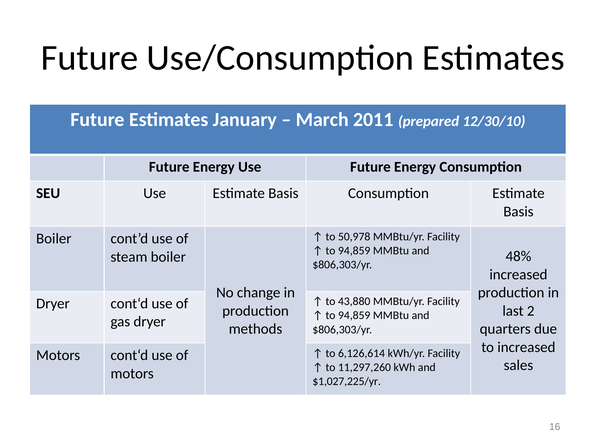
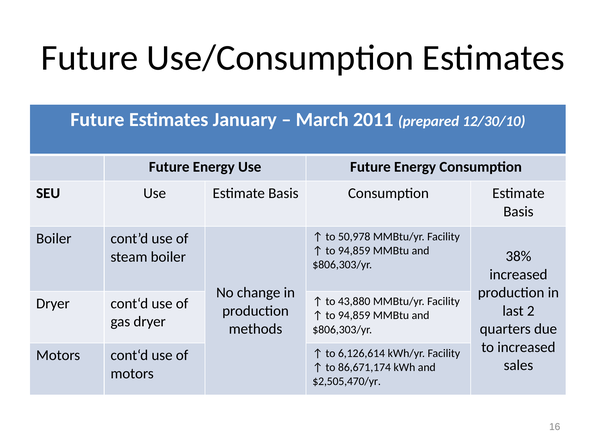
48%: 48% -> 38%
11,297,260: 11,297,260 -> 86,671,174
$1,027,225/yr: $1,027,225/yr -> $2,505,470/yr
